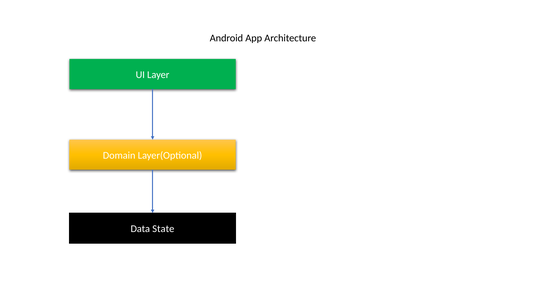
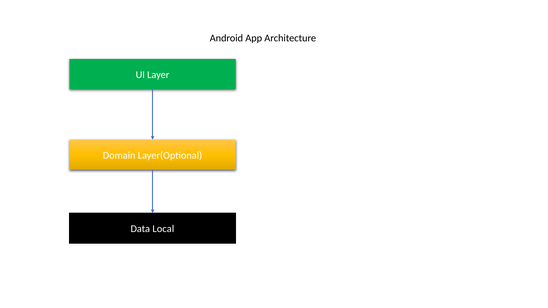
State: State -> Local
